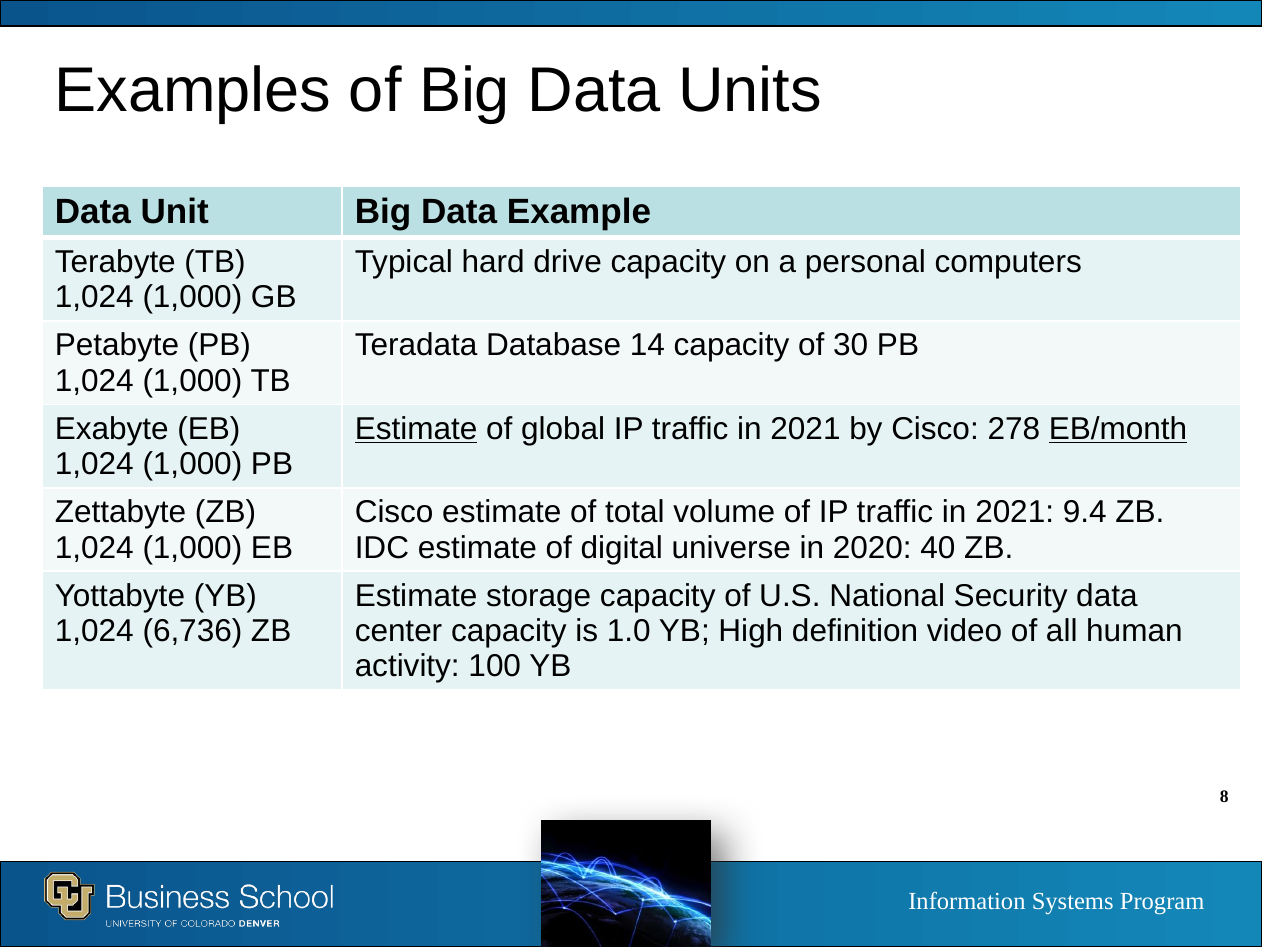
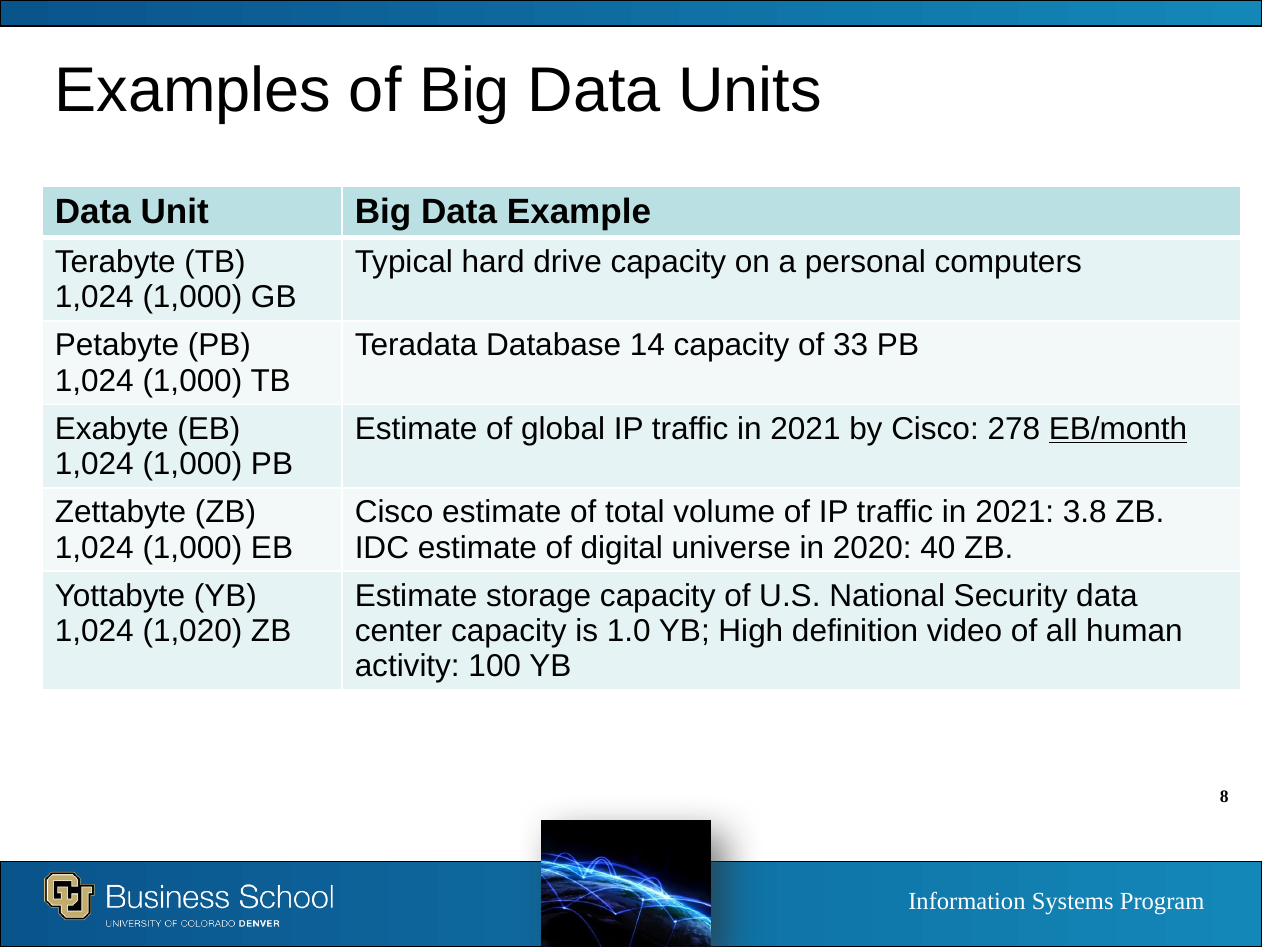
30: 30 -> 33
Estimate at (416, 429) underline: present -> none
9.4: 9.4 -> 3.8
6,736: 6,736 -> 1,020
